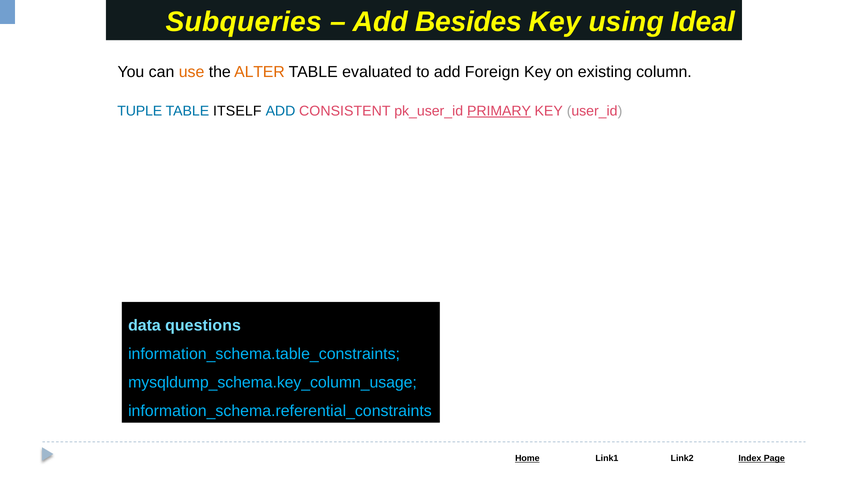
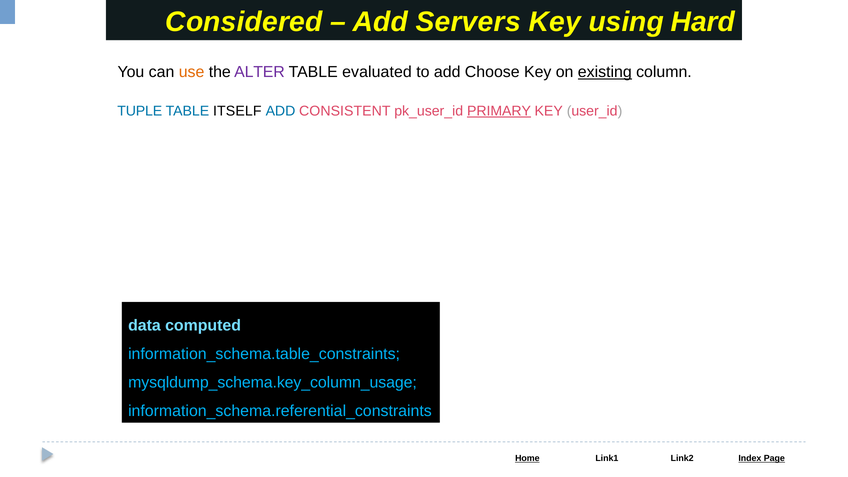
Subqueries: Subqueries -> Considered
Besides: Besides -> Servers
Ideal: Ideal -> Hard
ALTER colour: orange -> purple
Foreign: Foreign -> Choose
existing underline: none -> present
questions: questions -> computed
